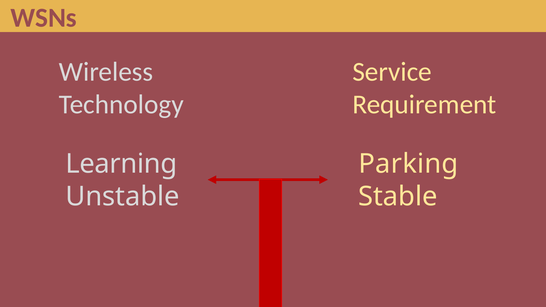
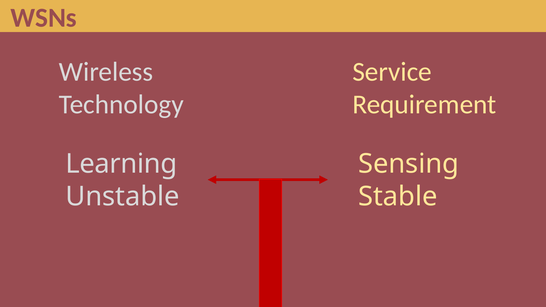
Parking: Parking -> Sensing
